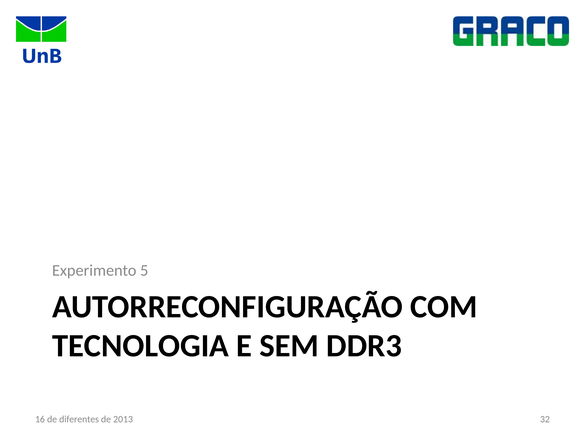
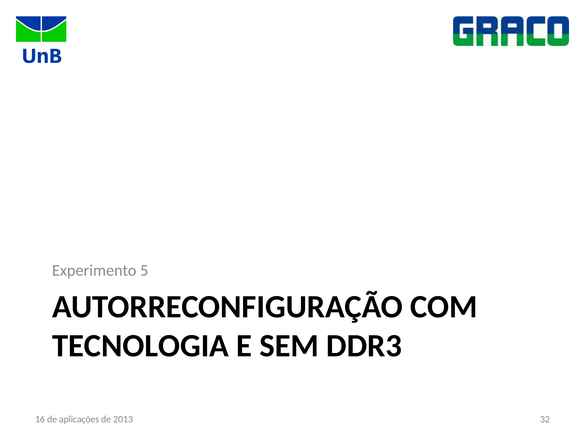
diferentes: diferentes -> aplicações
